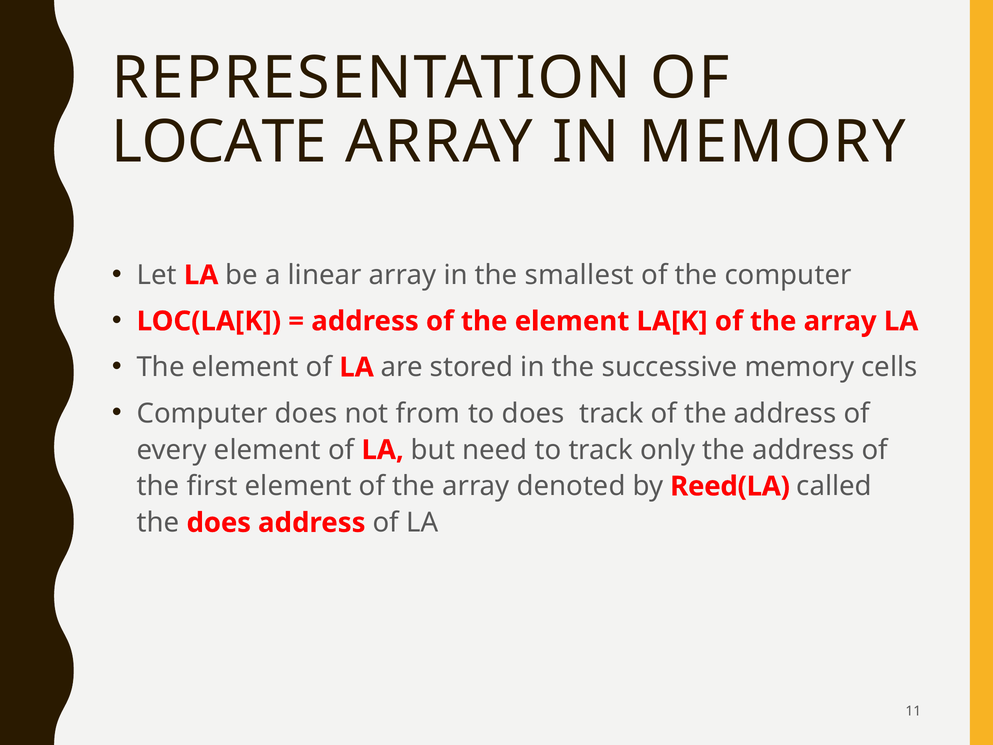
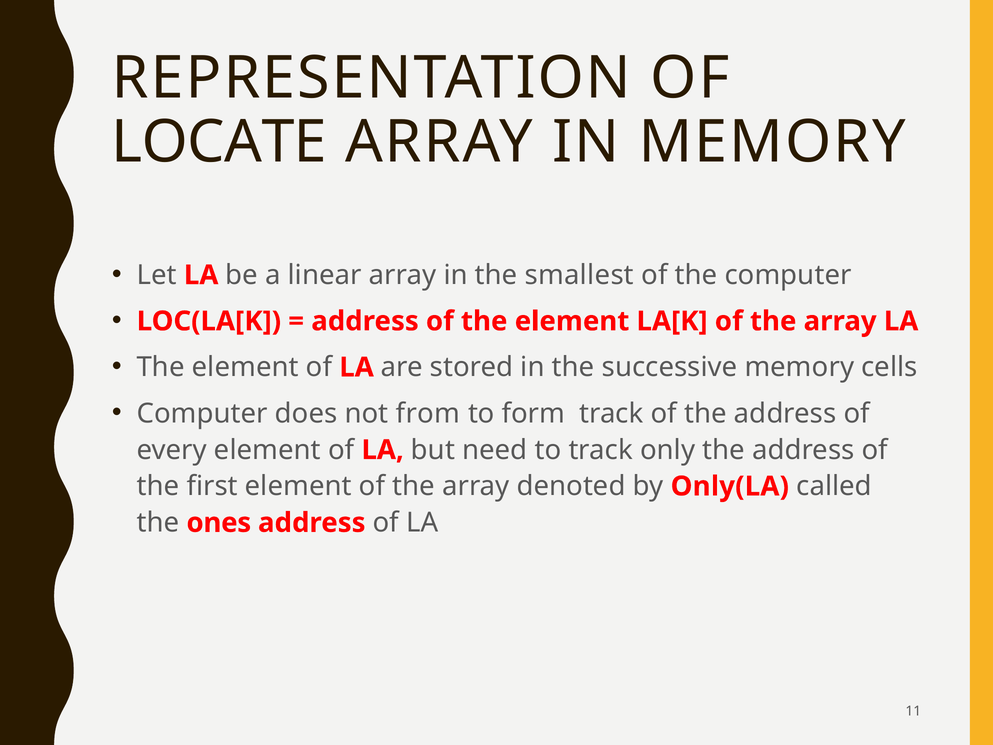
to does: does -> form
Reed(LA: Reed(LA -> Only(LA
the does: does -> ones
